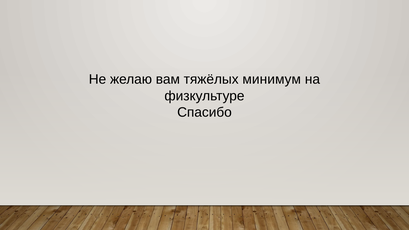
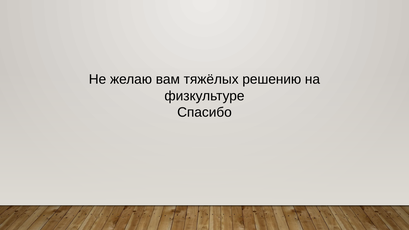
минимум: минимум -> решению
